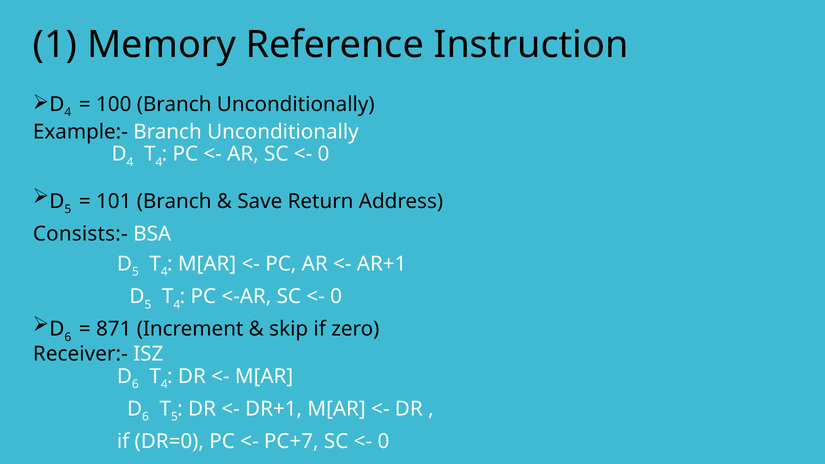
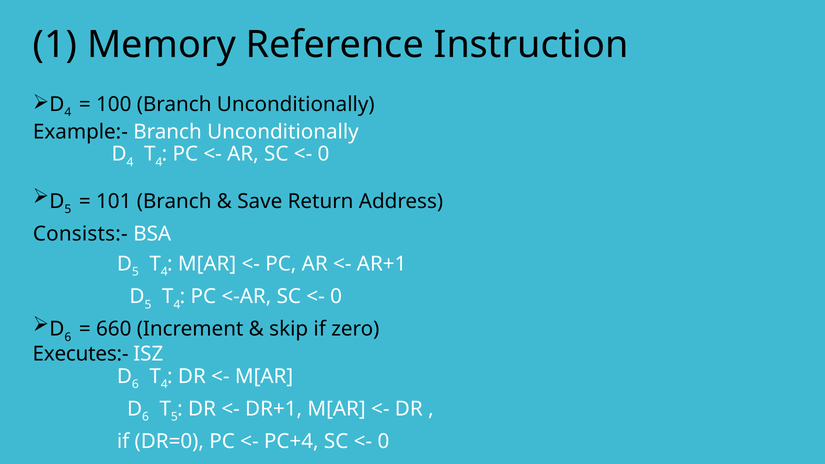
871: 871 -> 660
Receiver:-: Receiver:- -> Executes:-
PC+7: PC+7 -> PC+4
